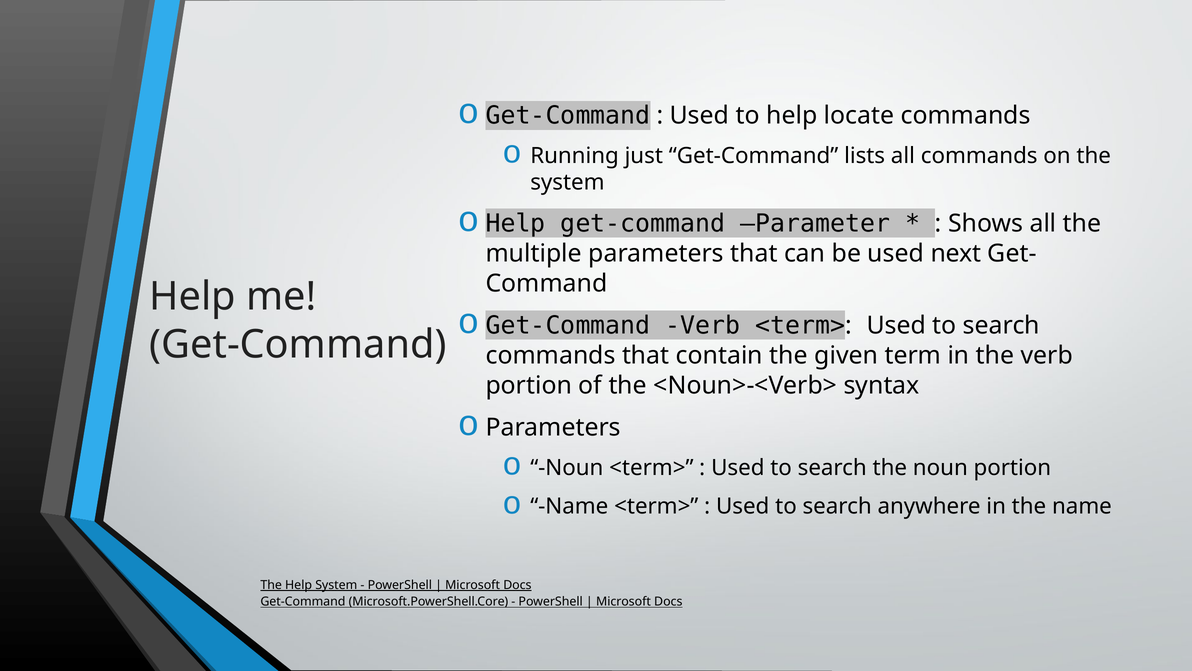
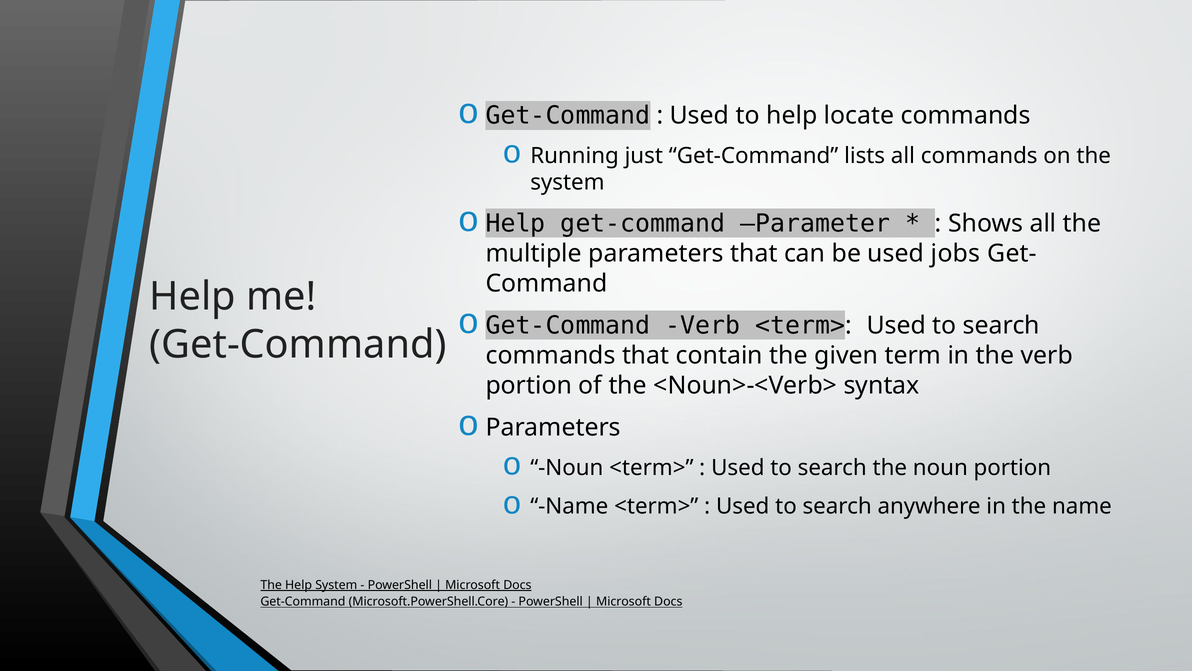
next: next -> jobs
